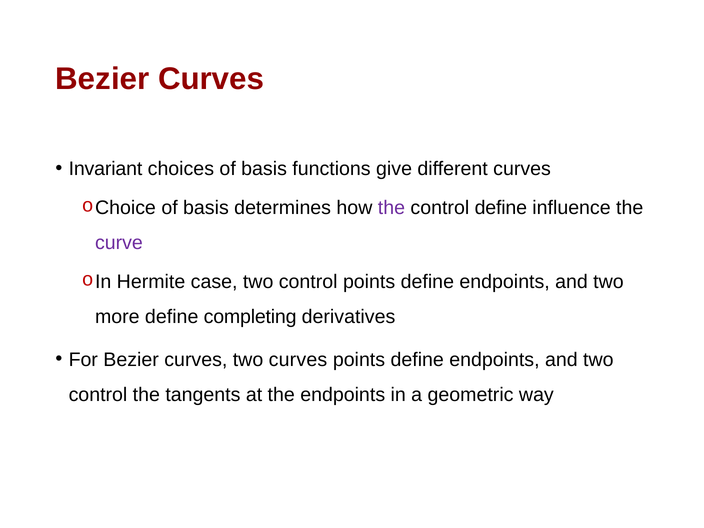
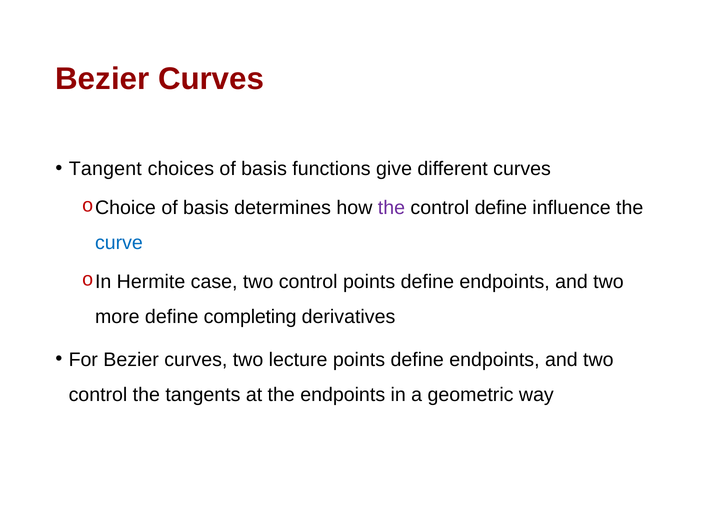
Invariant: Invariant -> Tangent
curve colour: purple -> blue
two curves: curves -> lecture
